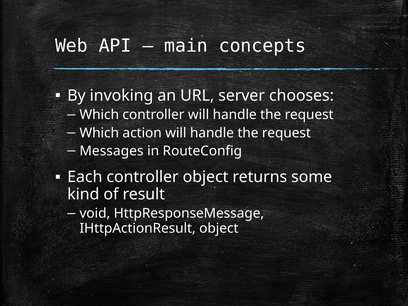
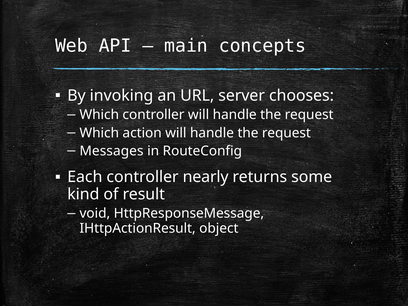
controller object: object -> nearly
